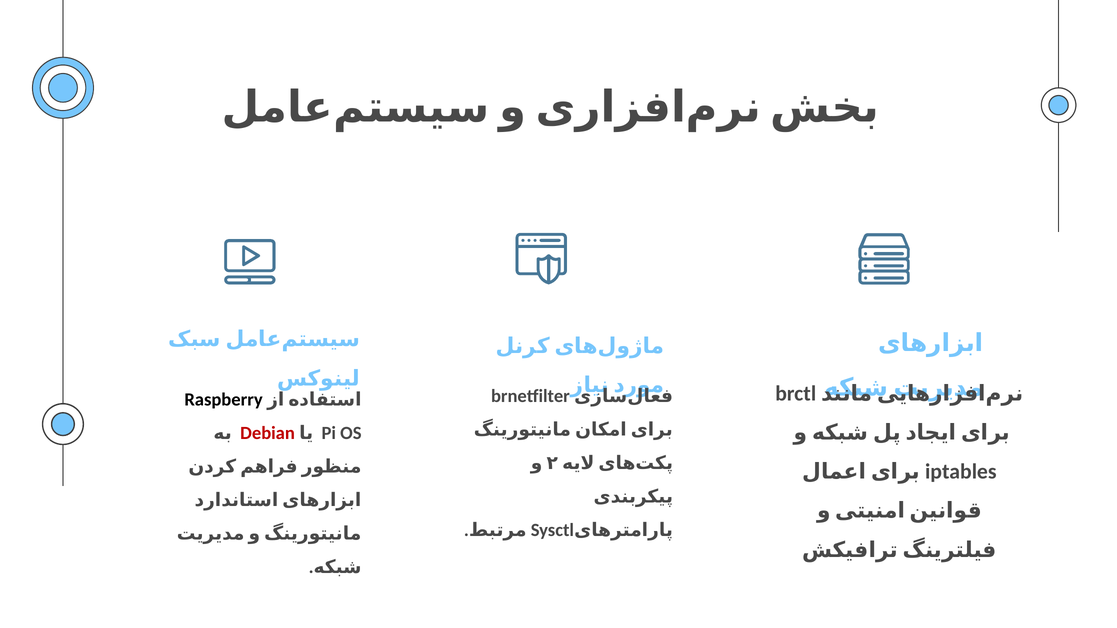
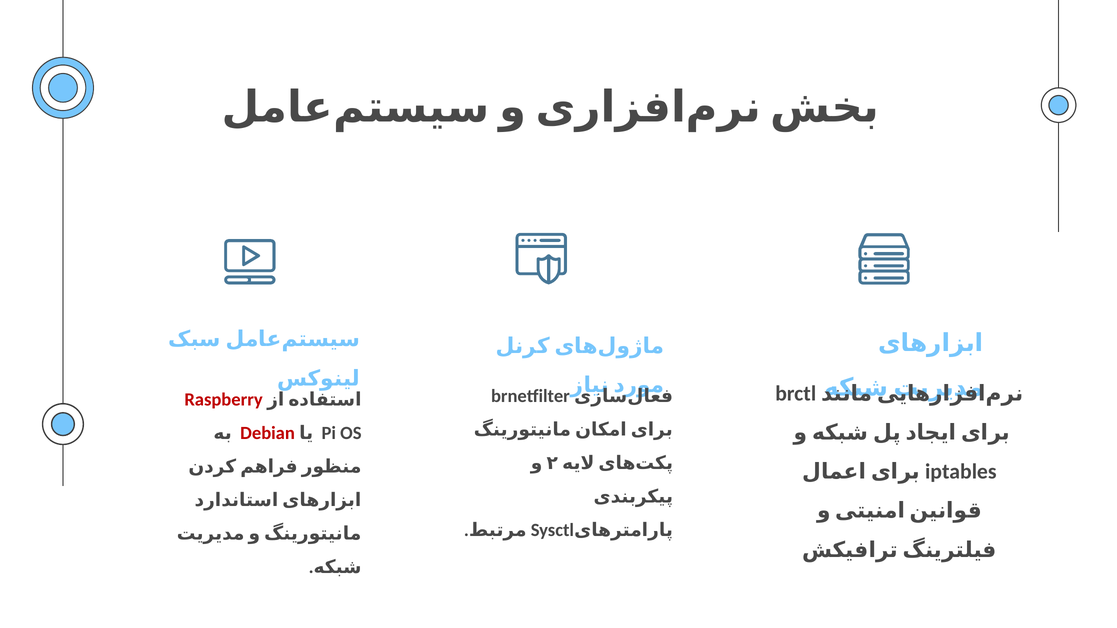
Raspberry colour: black -> red
